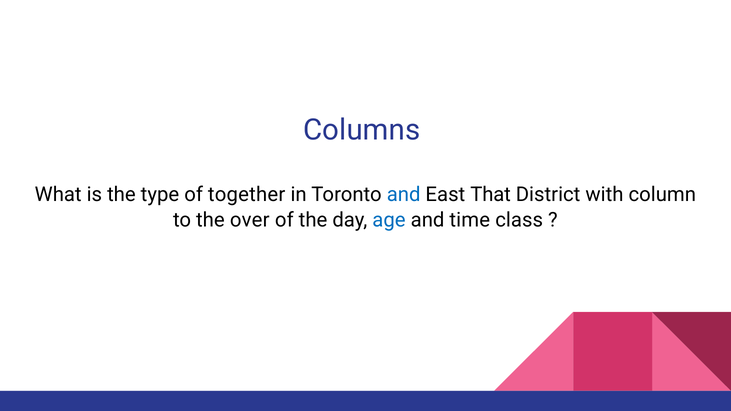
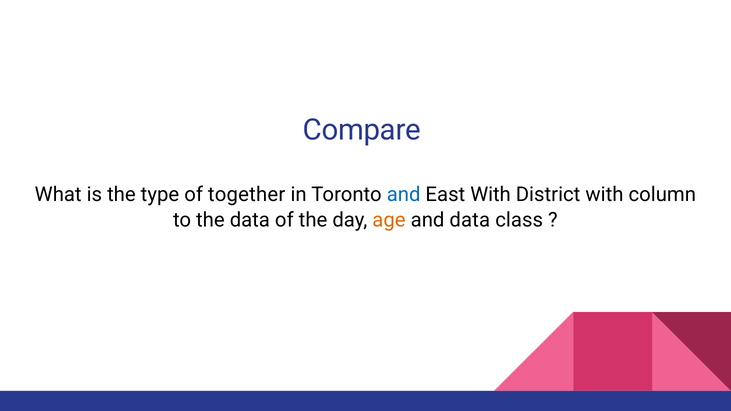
Columns: Columns -> Compare
East That: That -> With
the over: over -> data
age colour: blue -> orange
and time: time -> data
